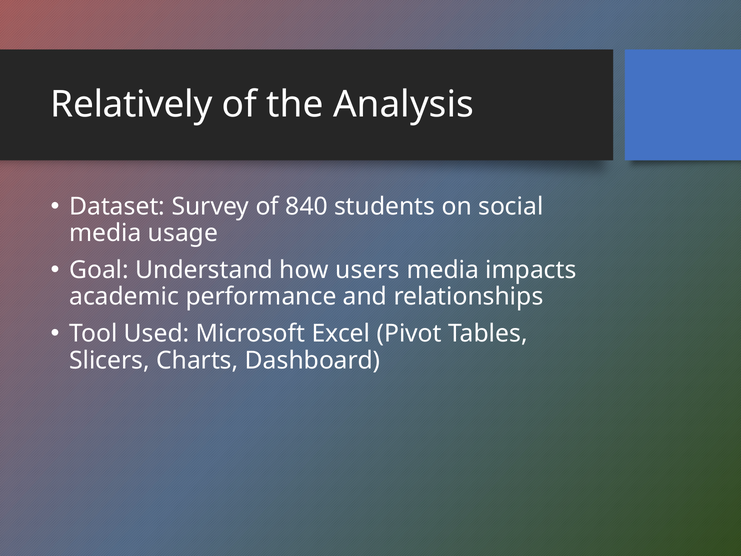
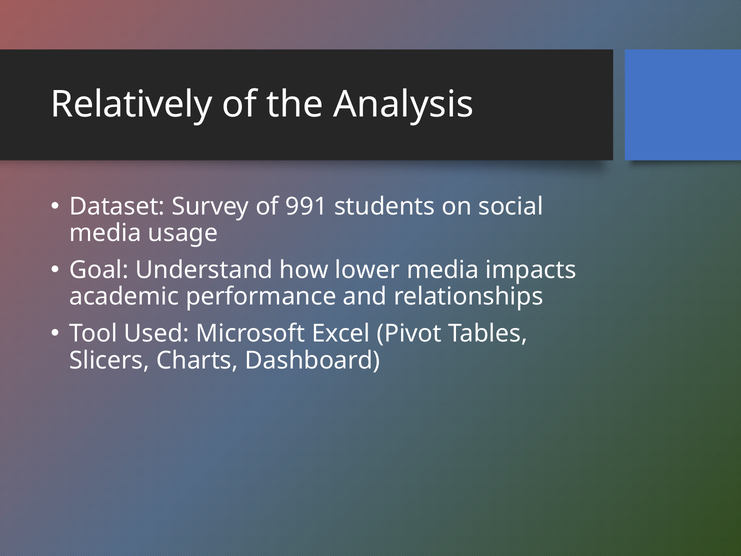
840: 840 -> 991
users: users -> lower
